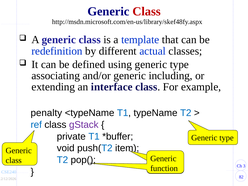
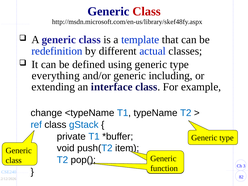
associating: associating -> everything
penalty: penalty -> change
gStack colour: purple -> blue
